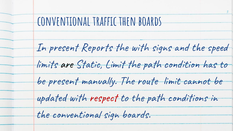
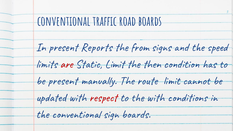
then: then -> road
the with: with -> from
are colour: black -> red
path at (152, 64): path -> then
to the path: path -> with
